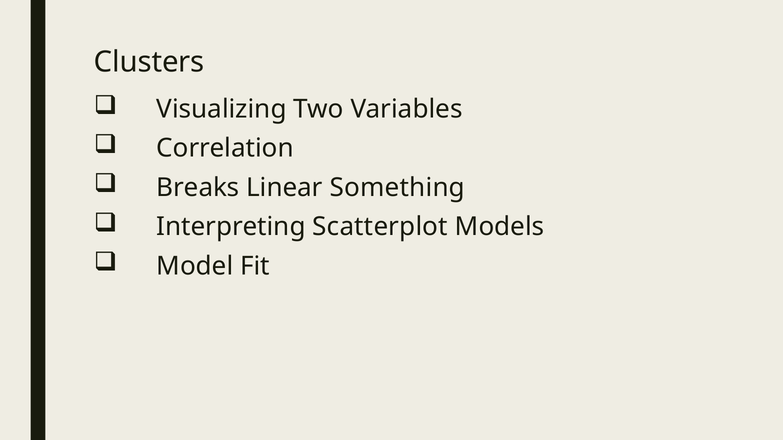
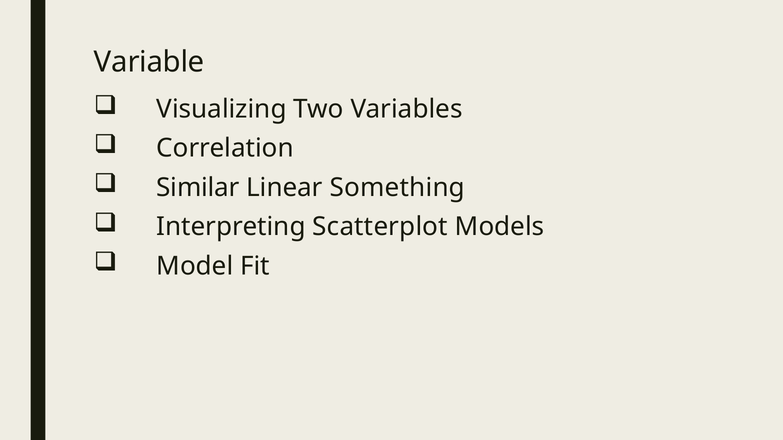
Clusters: Clusters -> Variable
Breaks: Breaks -> Similar
